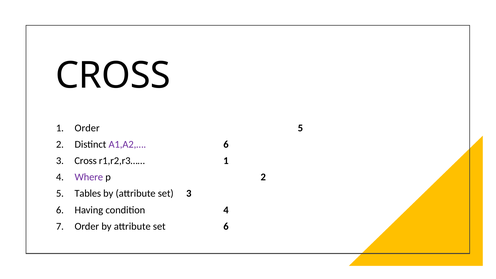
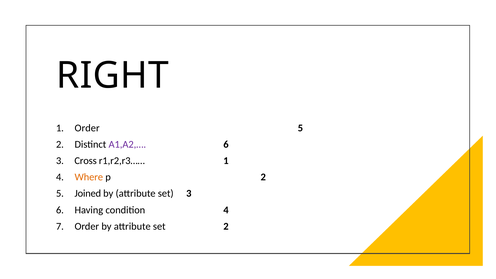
CROSS at (113, 75): CROSS -> RIGHT
Where colour: purple -> orange
Tables: Tables -> Joined
set 6: 6 -> 2
